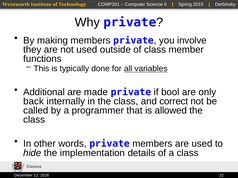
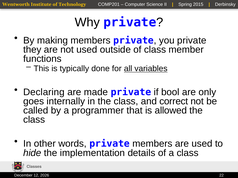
you involve: involve -> private
Additional: Additional -> Declaring
back: back -> goes
